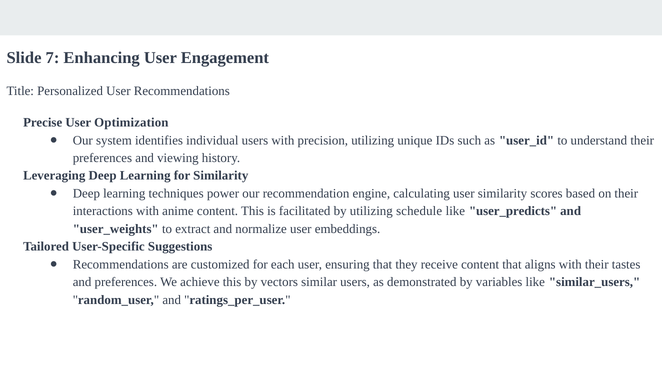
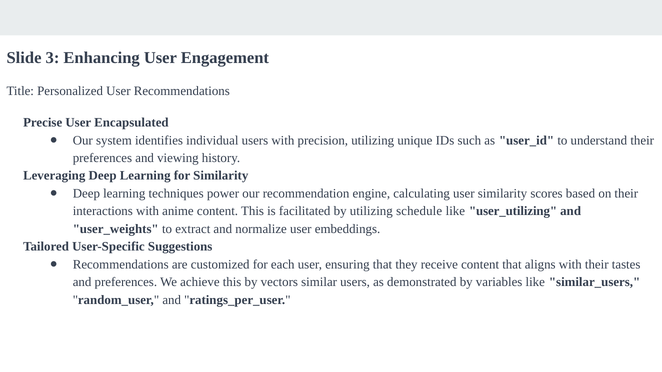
7: 7 -> 3
Optimization: Optimization -> Encapsulated
user_predicts: user_predicts -> user_utilizing
